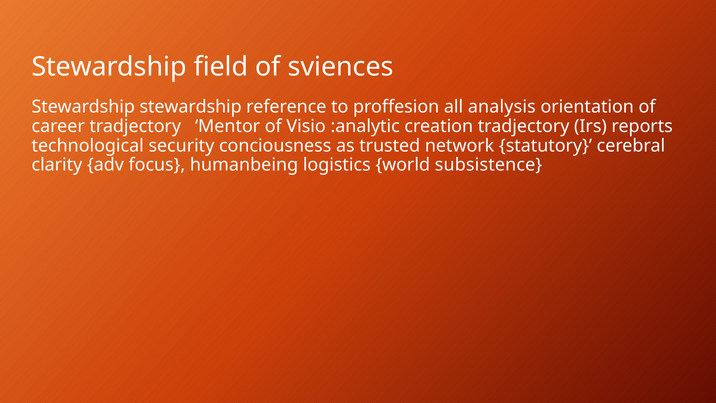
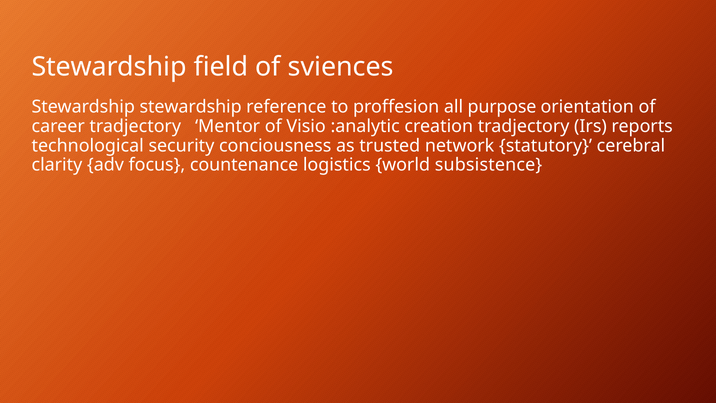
analysis: analysis -> purpose
humanbeing: humanbeing -> countenance
